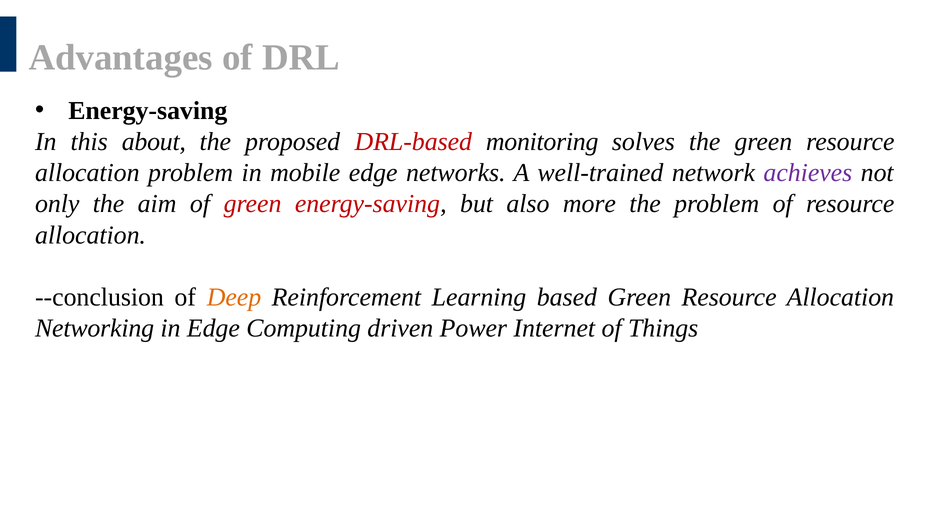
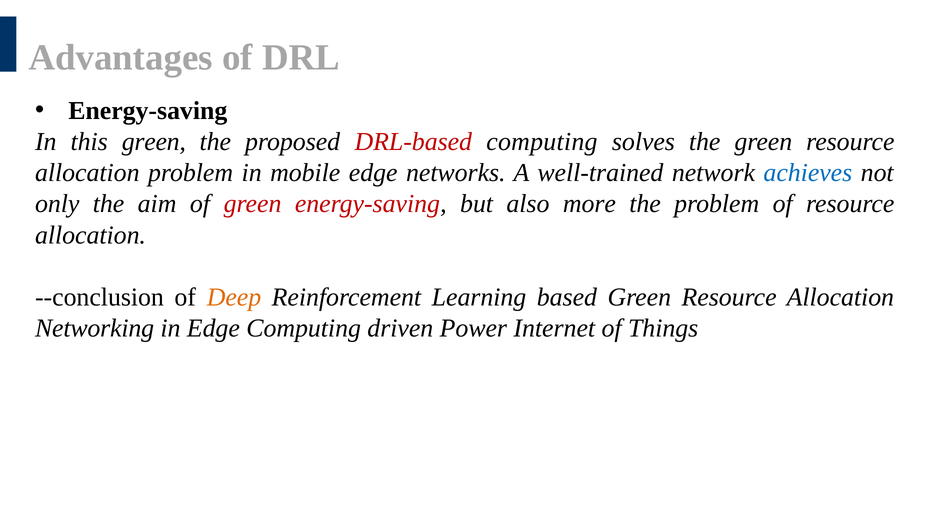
this about: about -> green
DRL-based monitoring: monitoring -> computing
achieves colour: purple -> blue
